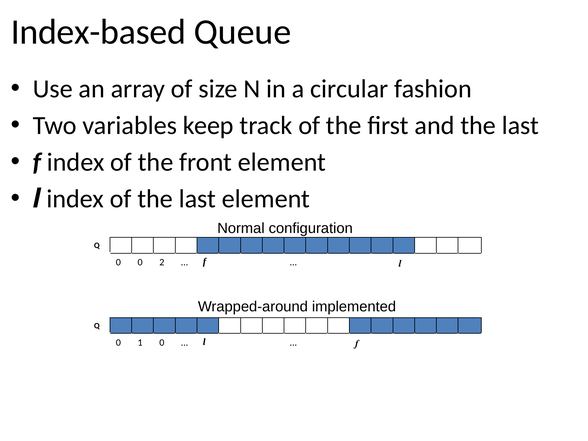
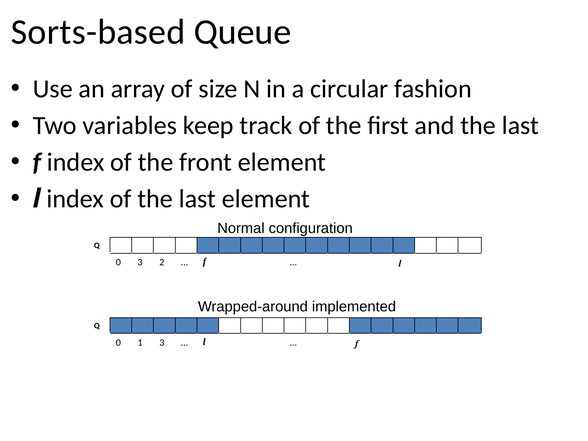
Index-based: Index-based -> Sorts-based
0 0: 0 -> 3
1 0: 0 -> 3
